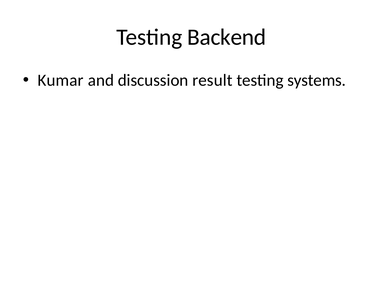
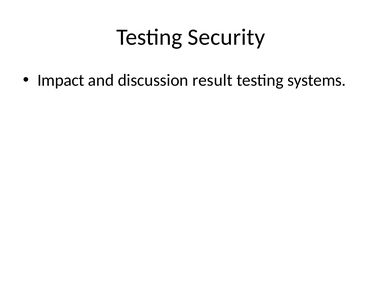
Backend: Backend -> Security
Kumar: Kumar -> Impact
